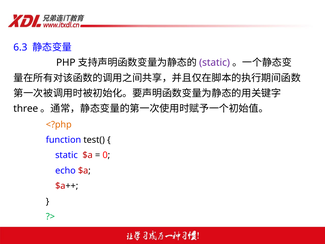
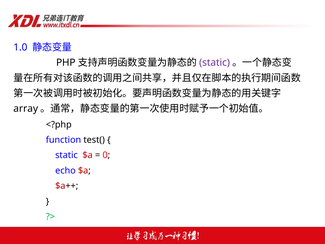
6.3: 6.3 -> 1.0
three: three -> array
<?php colour: orange -> black
